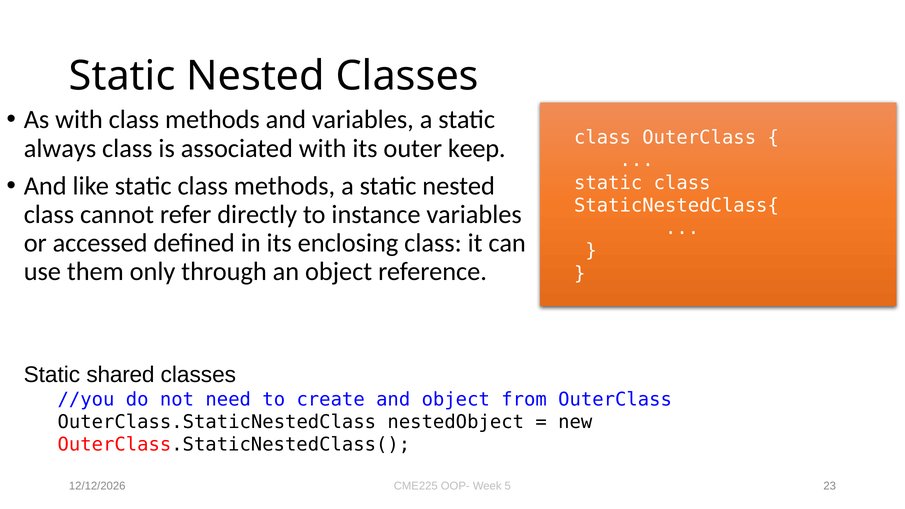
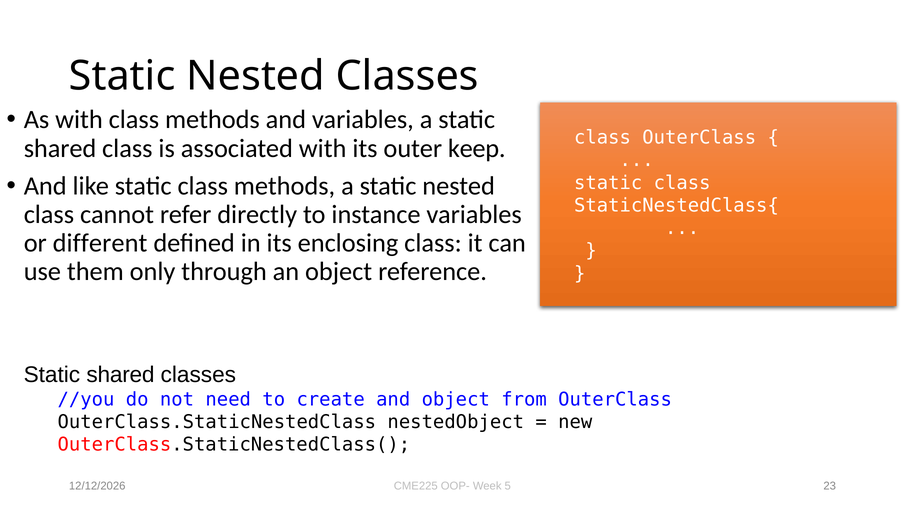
always at (60, 148): always -> shared
accessed: accessed -> different
